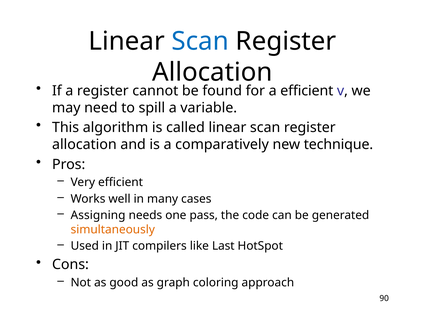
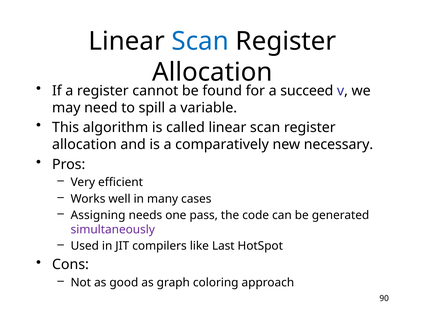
a efficient: efficient -> succeed
technique: technique -> necessary
simultaneously colour: orange -> purple
